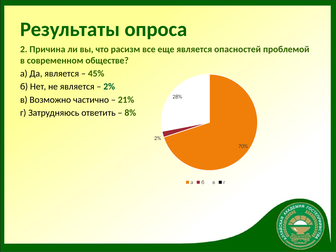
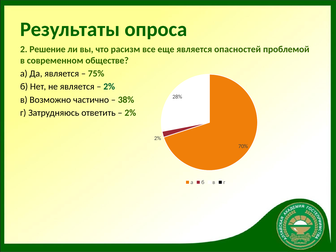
Причина: Причина -> Решение
45%: 45% -> 75%
21%: 21% -> 38%
8% at (130, 113): 8% -> 2%
